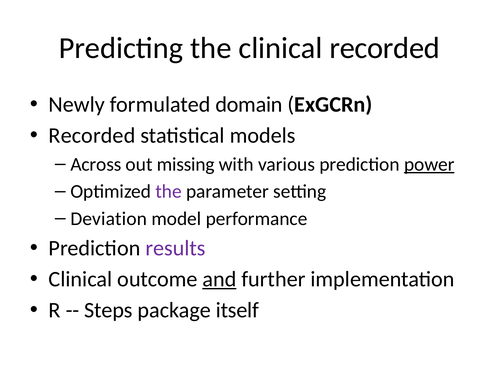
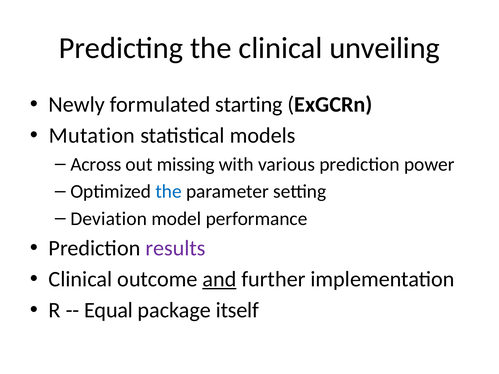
clinical recorded: recorded -> unveiling
domain: domain -> starting
Recorded at (92, 136): Recorded -> Mutation
power underline: present -> none
the at (169, 192) colour: purple -> blue
Steps: Steps -> Equal
